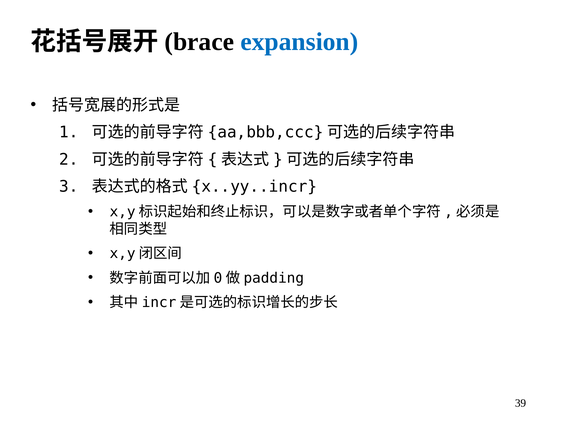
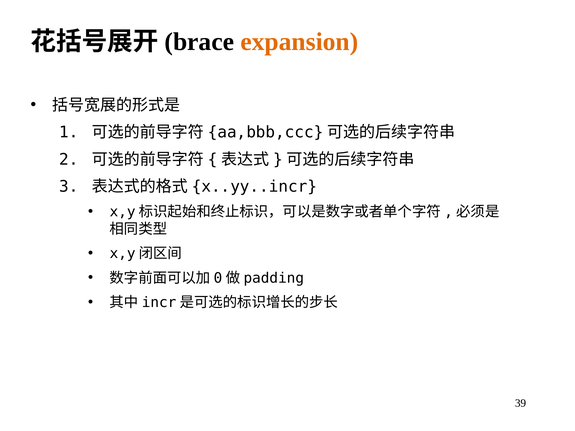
expansion colour: blue -> orange
